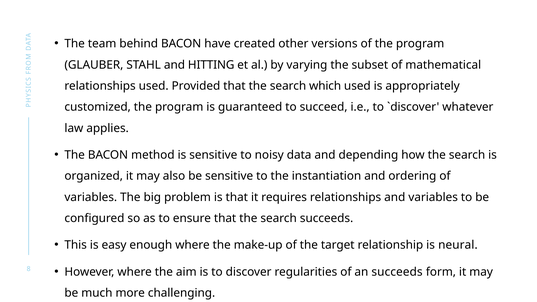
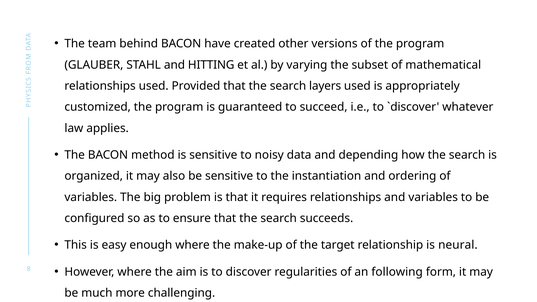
which: which -> layers
an succeeds: succeeds -> following
